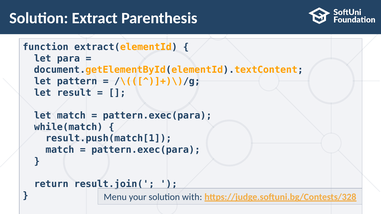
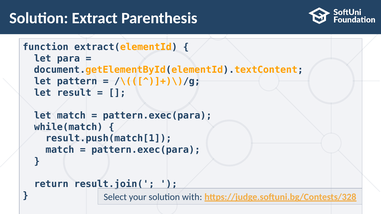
Menu: Menu -> Select
